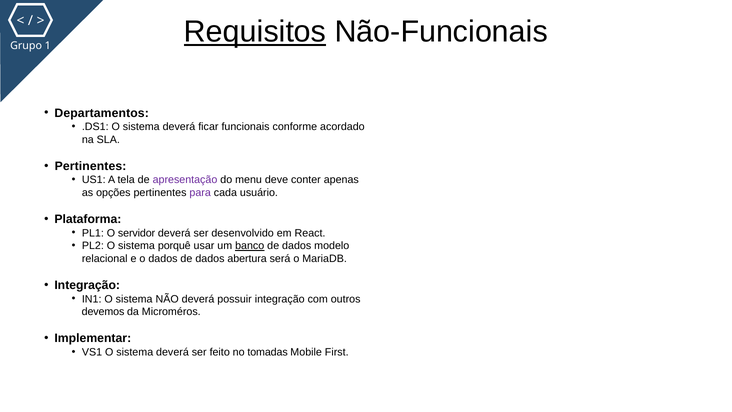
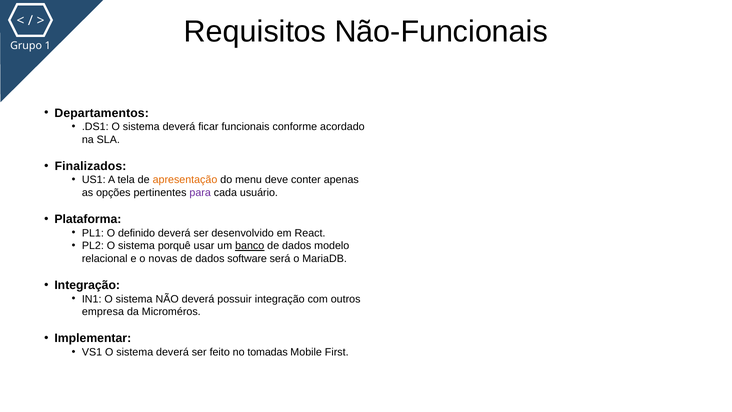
Requisitos underline: present -> none
Pertinentes at (91, 166): Pertinentes -> Finalizados
apresentação colour: purple -> orange
servidor: servidor -> definido
o dados: dados -> novas
abertura: abertura -> software
devemos: devemos -> empresa
